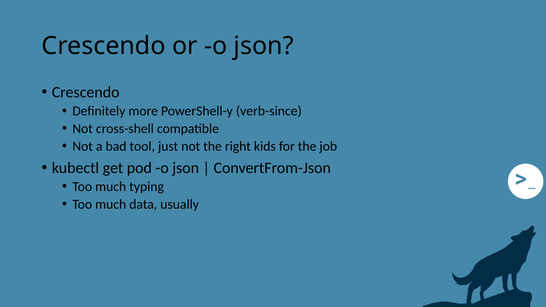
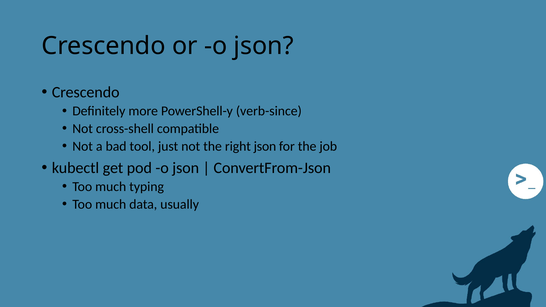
right kids: kids -> json
